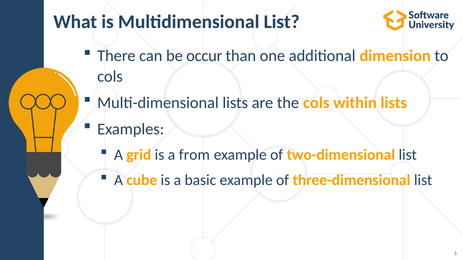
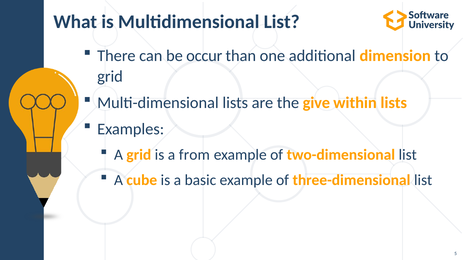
cols at (110, 77): cols -> grid
the cols: cols -> give
